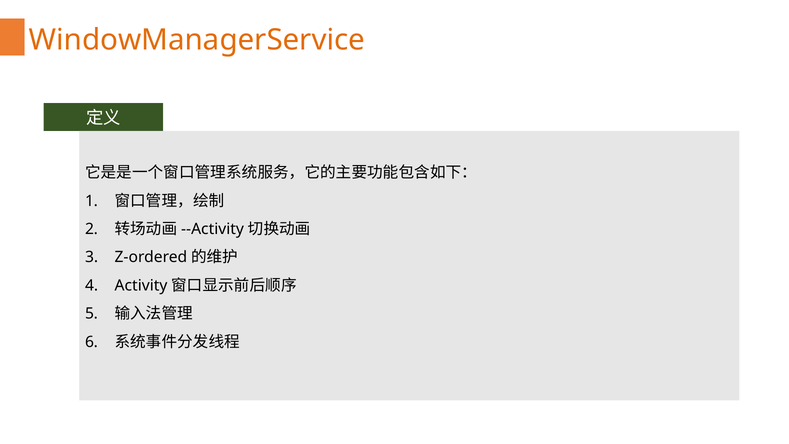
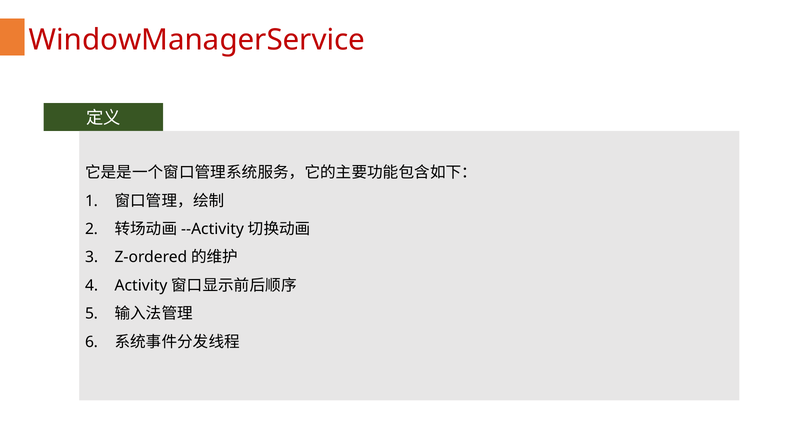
WindowManagerService colour: orange -> red
